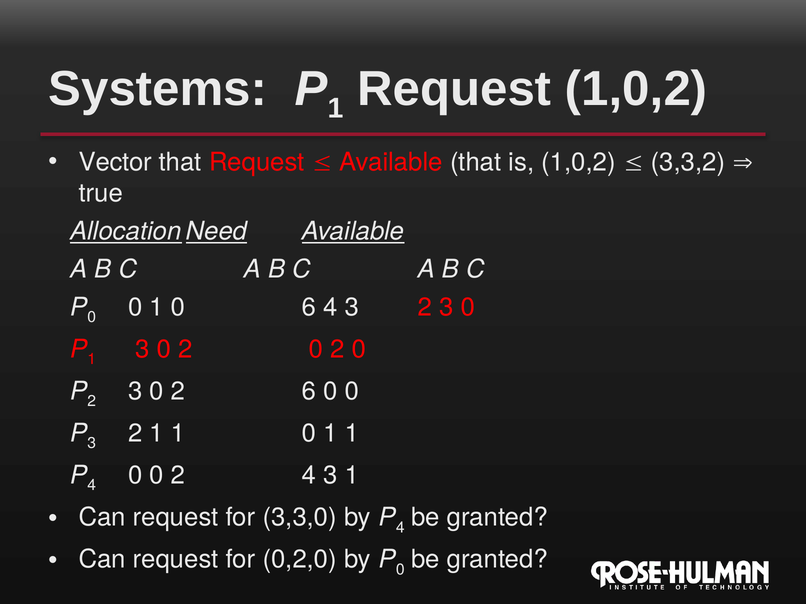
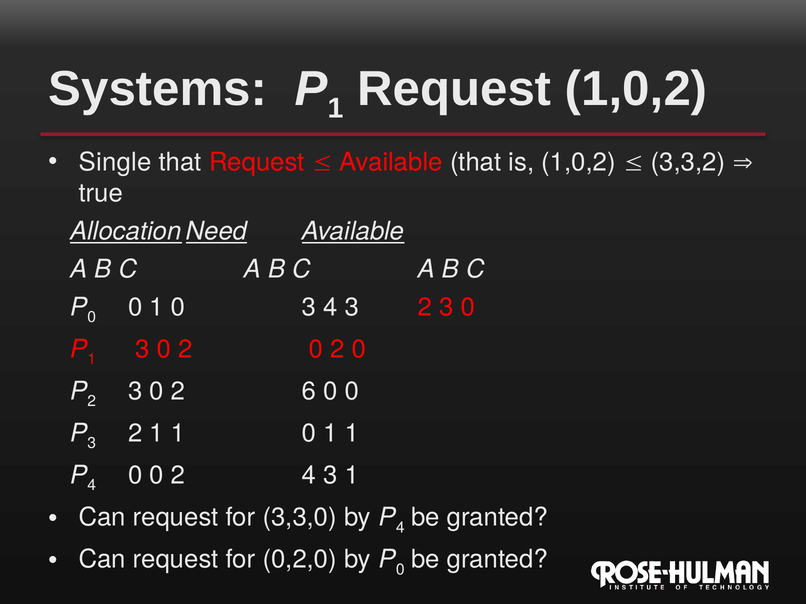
Vector: Vector -> Single
0 6: 6 -> 3
